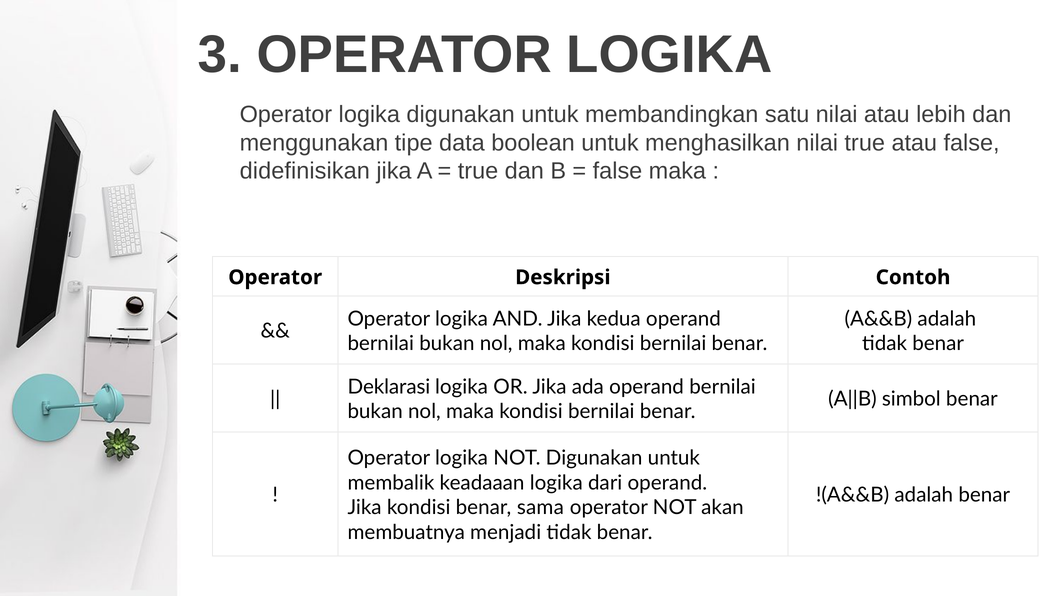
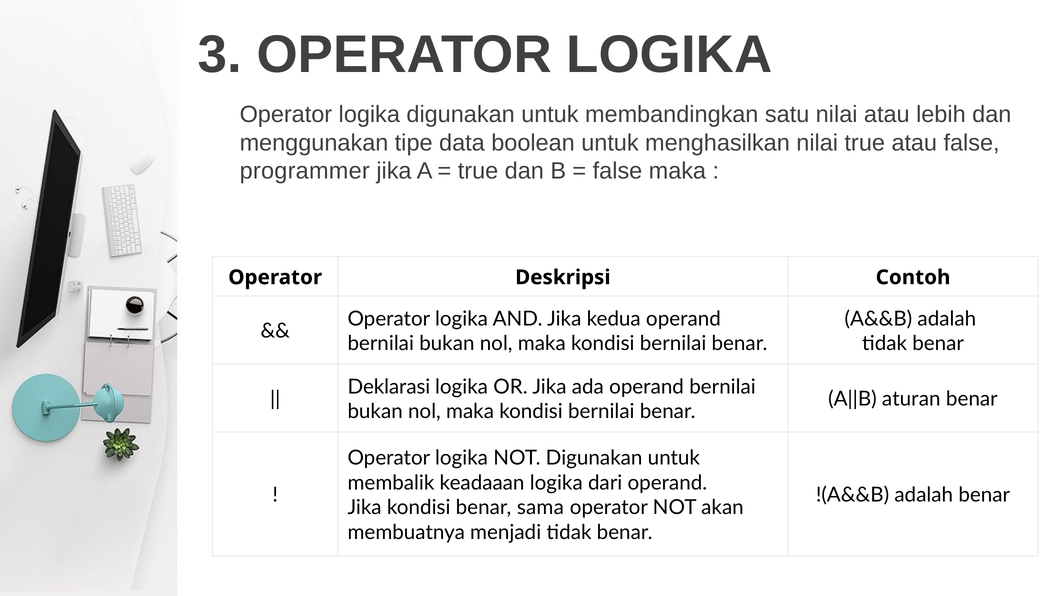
didefinisikan: didefinisikan -> programmer
simbol: simbol -> aturan
